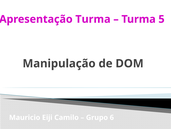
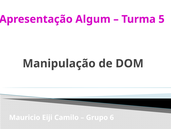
Turma at (93, 19): Turma -> Algum
